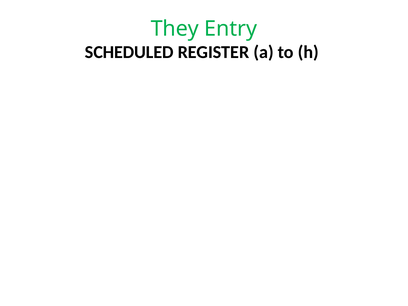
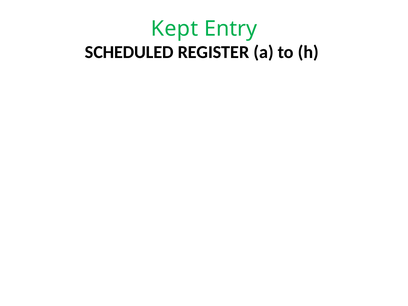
They: They -> Kept
